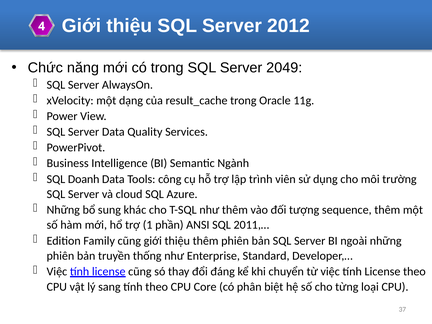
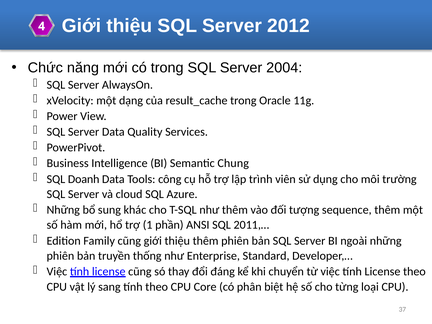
2049: 2049 -> 2004
Ngành: Ngành -> Chung
